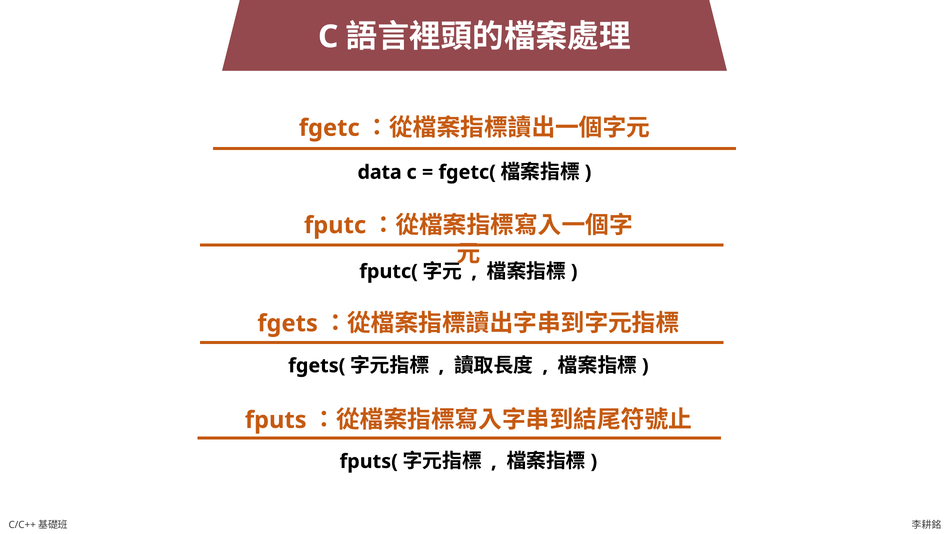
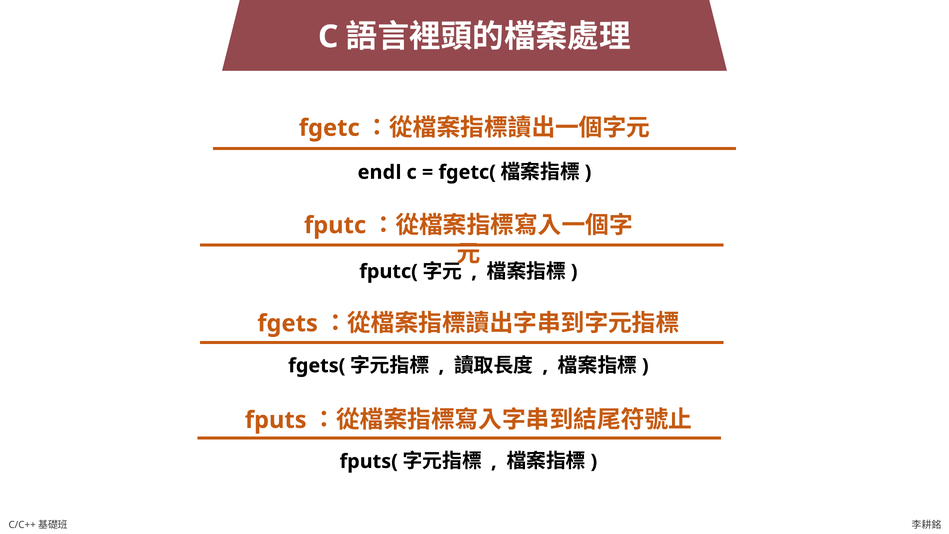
data: data -> endl
